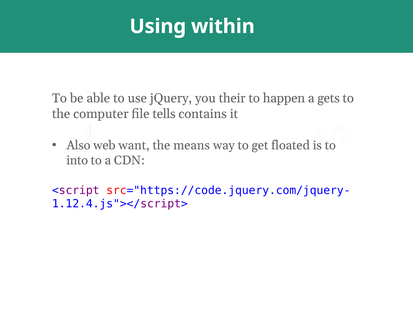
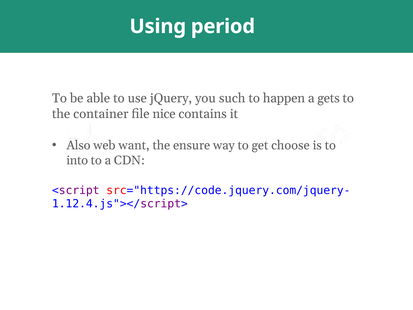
within: within -> period
their: their -> such
computer: computer -> container
tells: tells -> nice
means: means -> ensure
floated: floated -> choose
